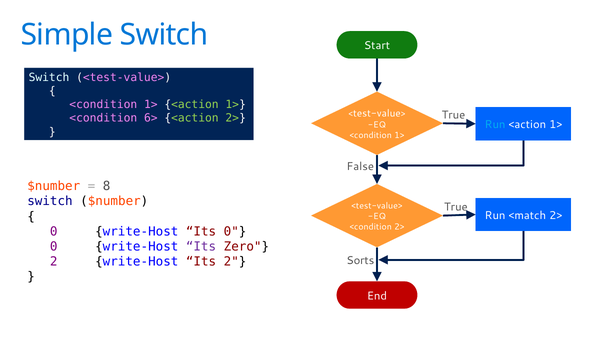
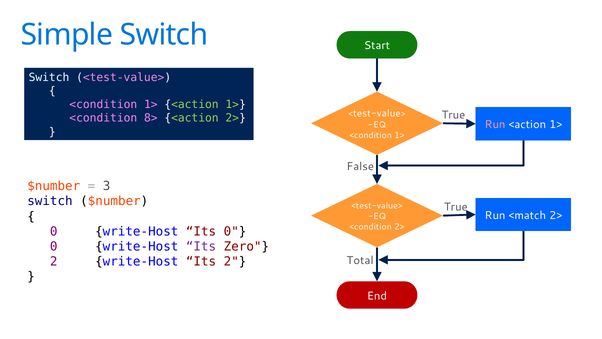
6>: 6> -> 8>
Run at (495, 124) colour: light blue -> pink
8: 8 -> 3
Sorts: Sorts -> Total
